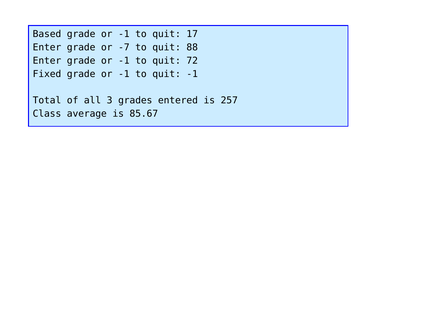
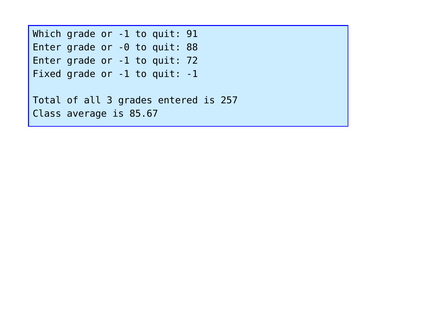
Based: Based -> Which
17: 17 -> 91
-7: -7 -> -0
